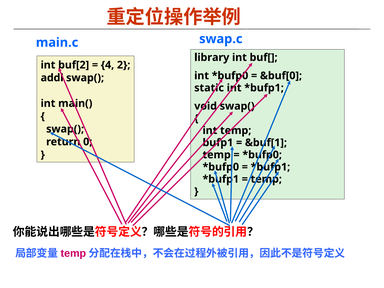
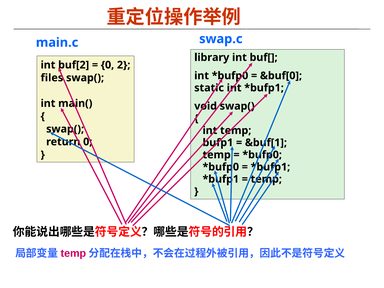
4 at (108, 65): 4 -> 0
addl: addl -> files
